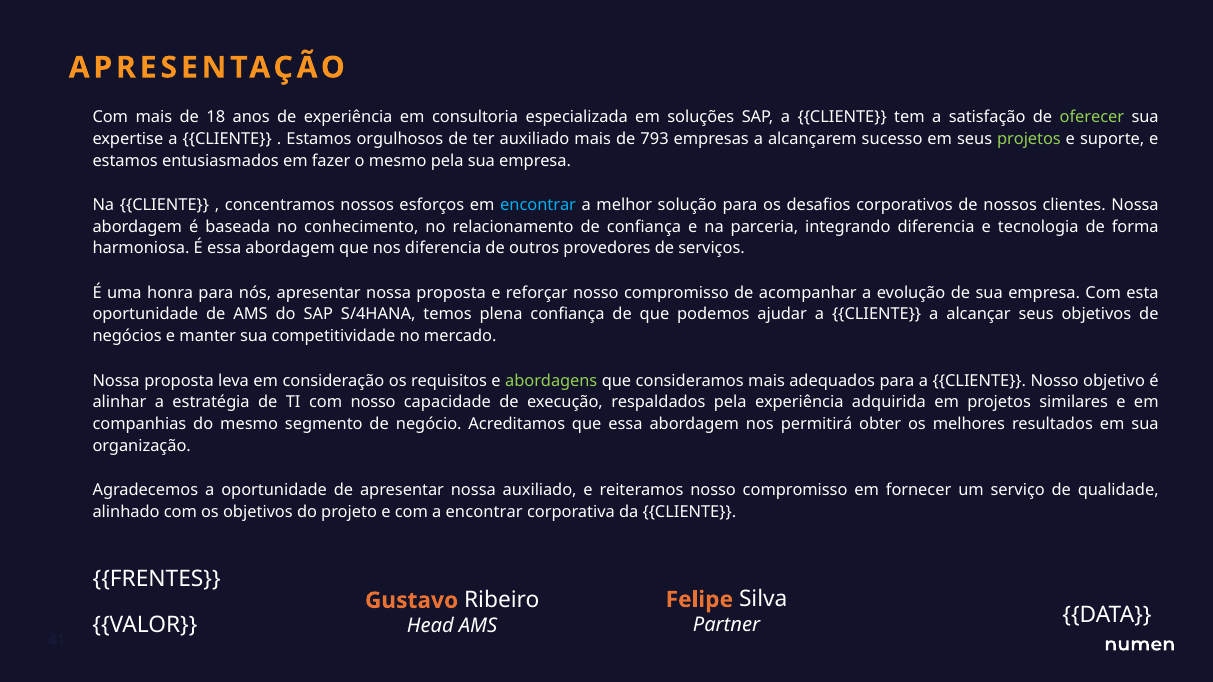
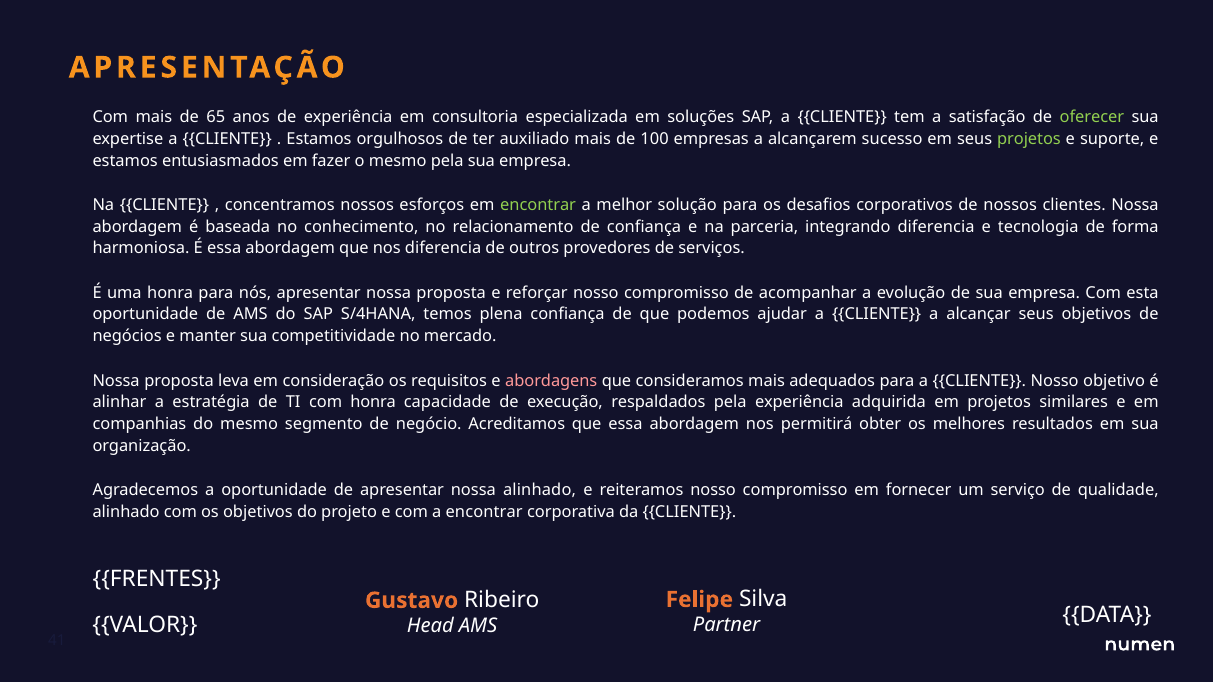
18: 18 -> 65
793: 793 -> 100
encontrar at (538, 205) colour: light blue -> light green
abordagens colour: light green -> pink
com nosso: nosso -> honra
nossa auxiliado: auxiliado -> alinhado
